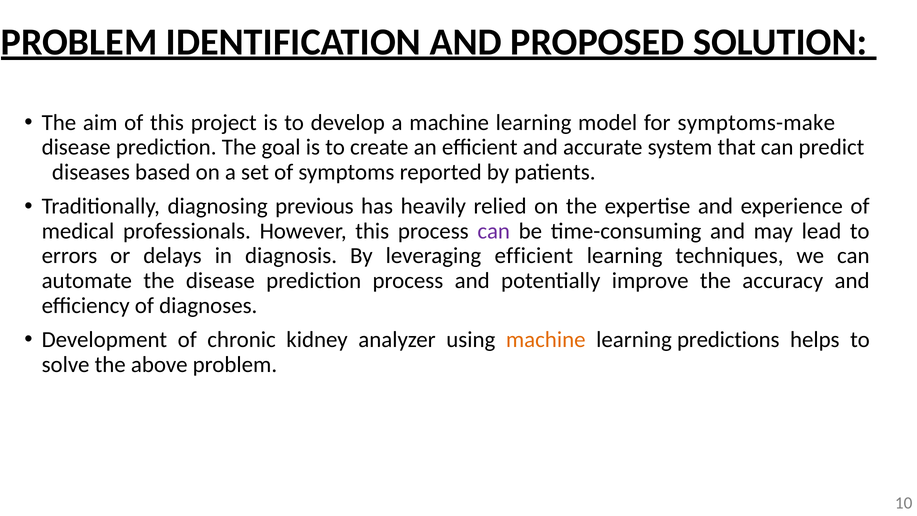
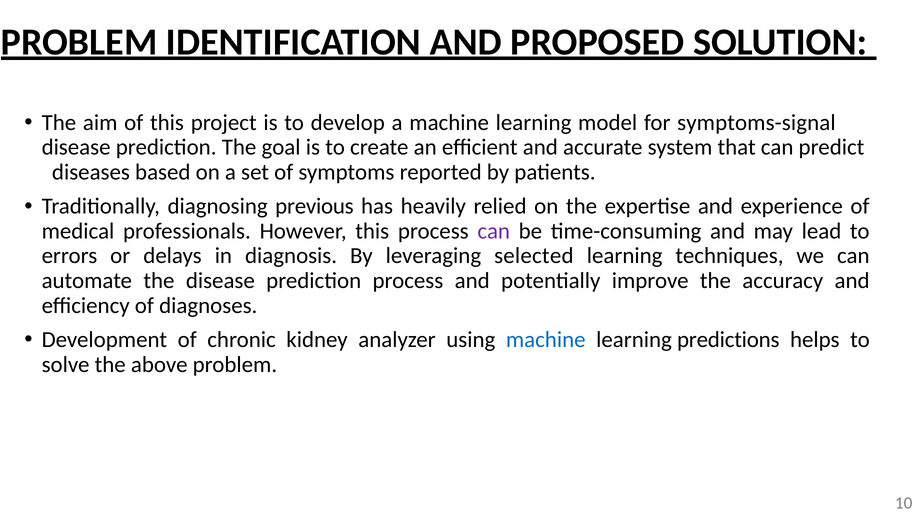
symptoms-make: symptoms-make -> symptoms-signal
leveraging efficient: efficient -> selected
machine at (546, 340) colour: orange -> blue
